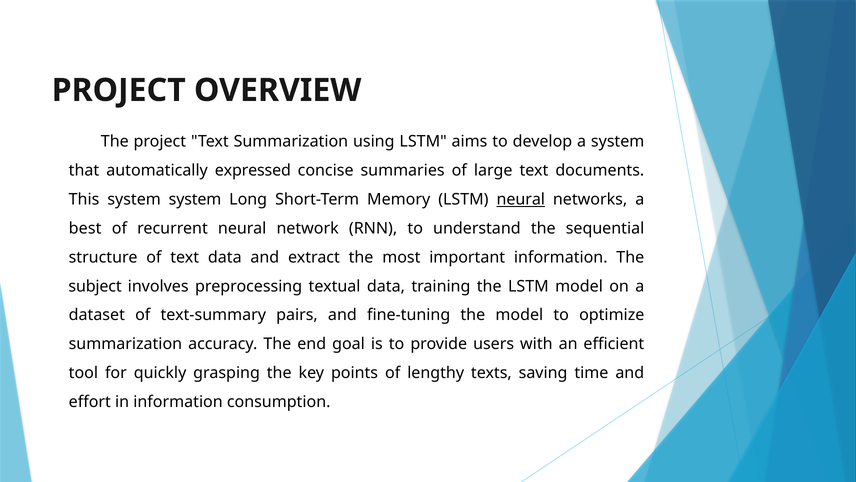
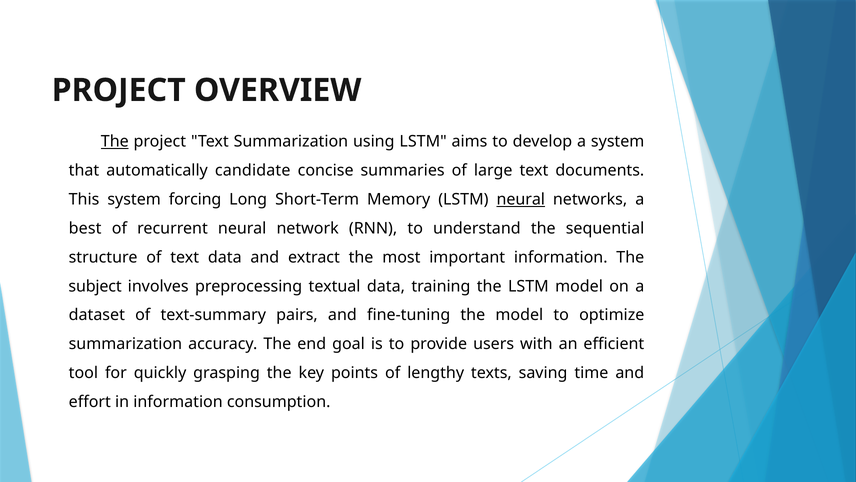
The at (115, 142) underline: none -> present
expressed: expressed -> candidate
system system: system -> forcing
